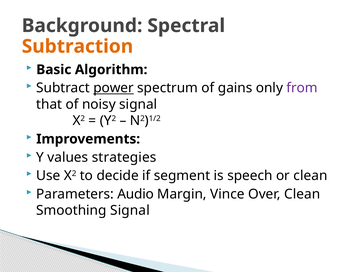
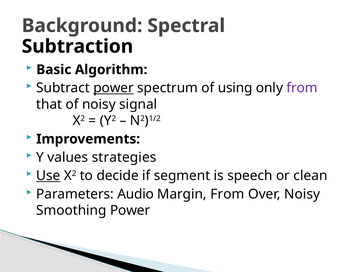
Subtraction colour: orange -> black
gains: gains -> using
Use underline: none -> present
Margin Vince: Vince -> From
Over Clean: Clean -> Noisy
Smoothing Signal: Signal -> Power
